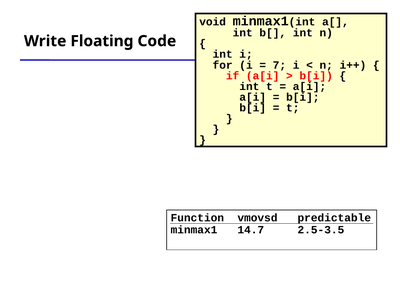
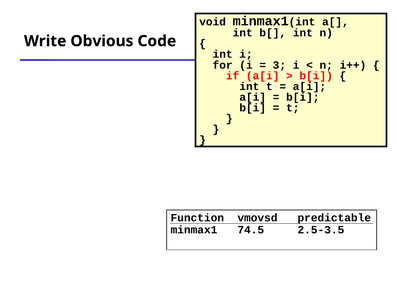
Floating: Floating -> Obvious
7: 7 -> 3
14.7: 14.7 -> 74.5
